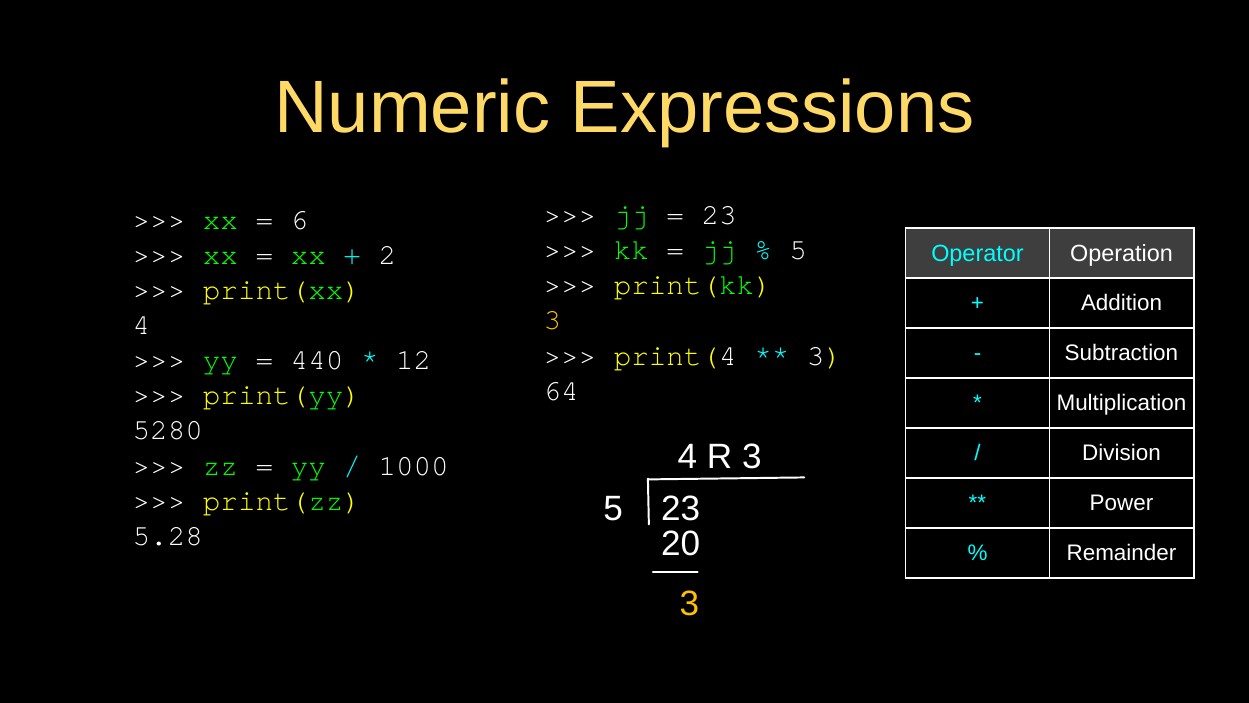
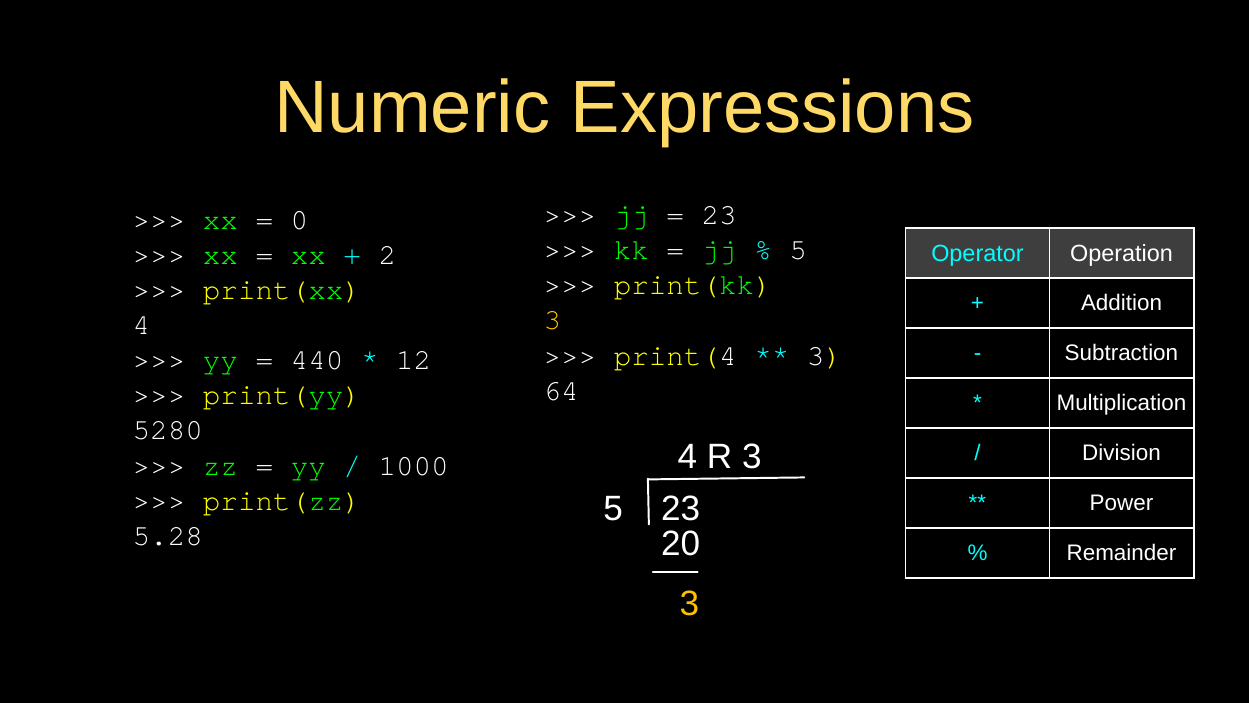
6: 6 -> 0
